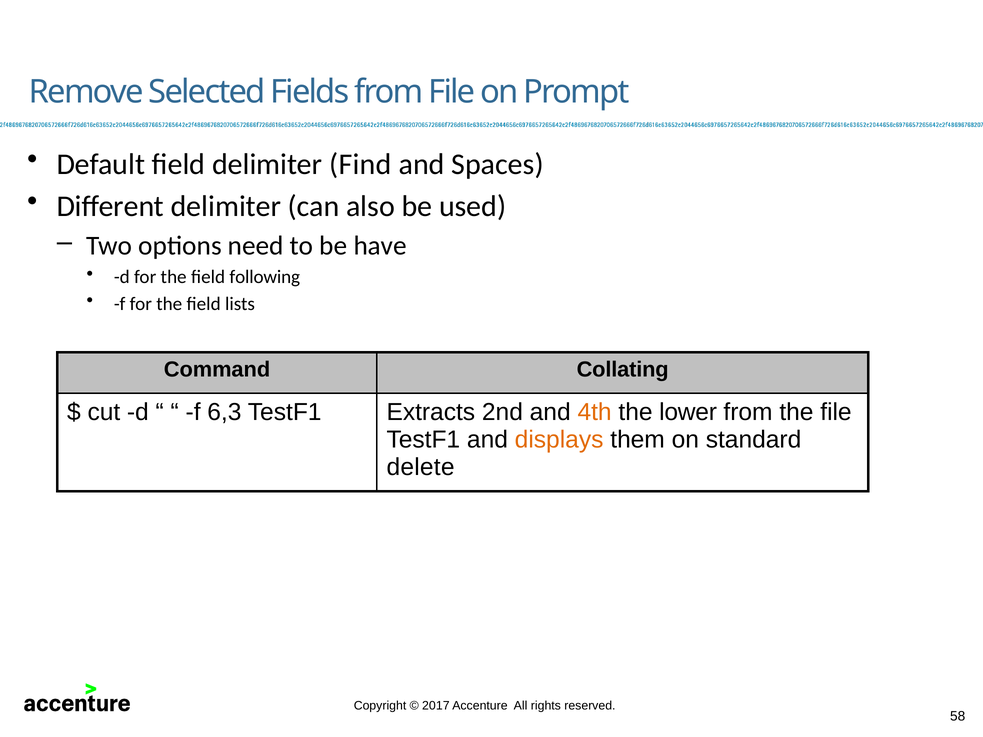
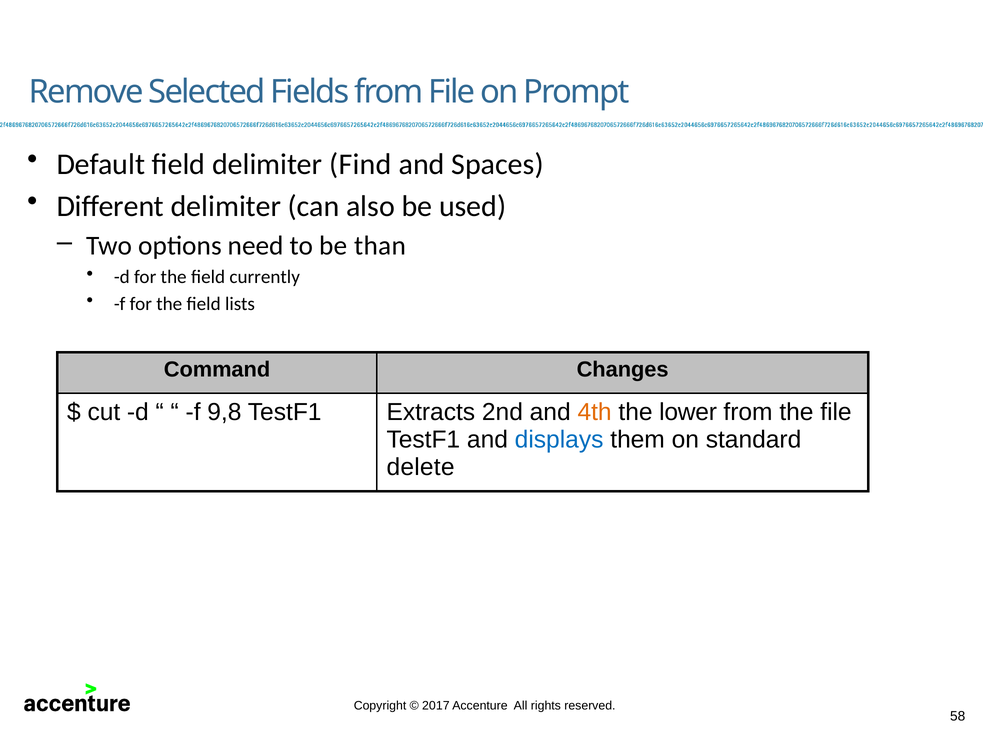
have: have -> than
following: following -> currently
Collating: Collating -> Changes
6,3: 6,3 -> 9,8
displays colour: orange -> blue
